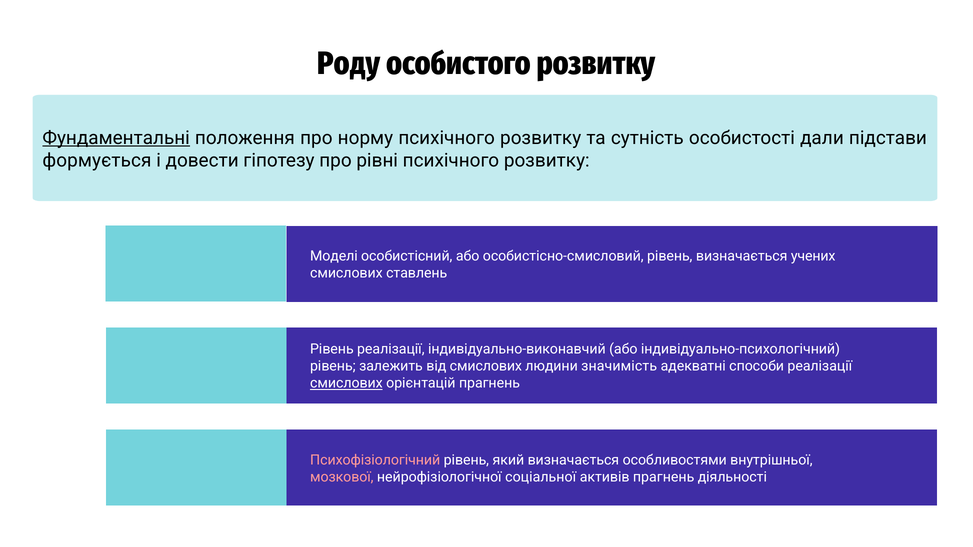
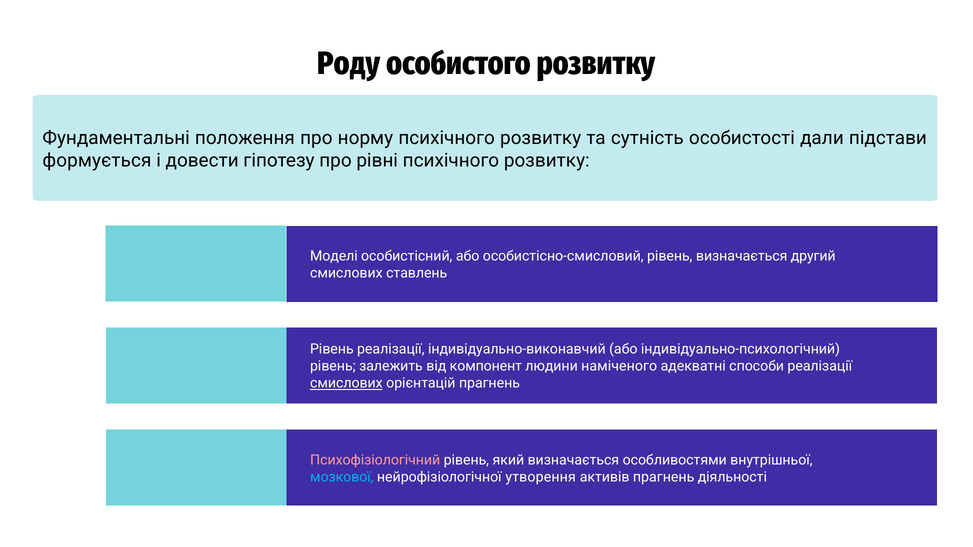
Фундаментальні underline: present -> none
учених: учених -> другий
від смислових: смислових -> компонент
значимість: значимість -> наміченого
мозкової colour: pink -> light blue
соціальної: соціальної -> утворення
